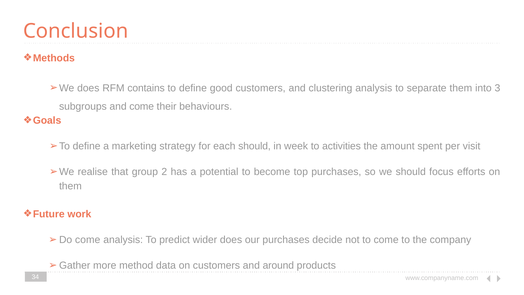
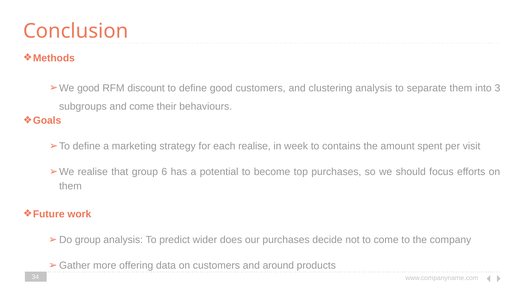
does at (88, 88): does -> good
contains: contains -> discount
each should: should -> realise
activities: activities -> contains
2: 2 -> 6
come at (88, 240): come -> group
method: method -> offering
